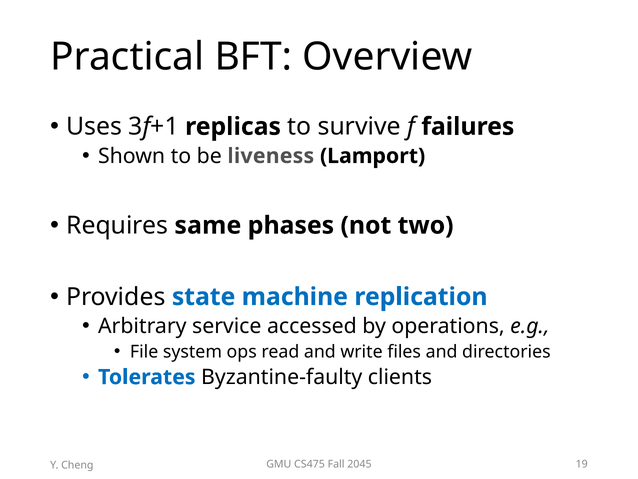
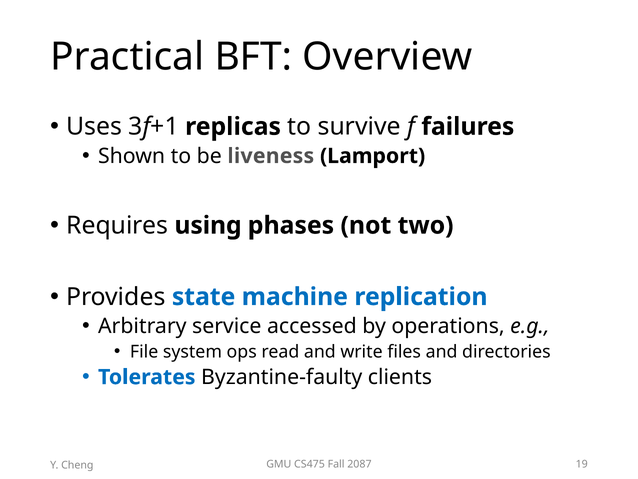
same: same -> using
2045: 2045 -> 2087
